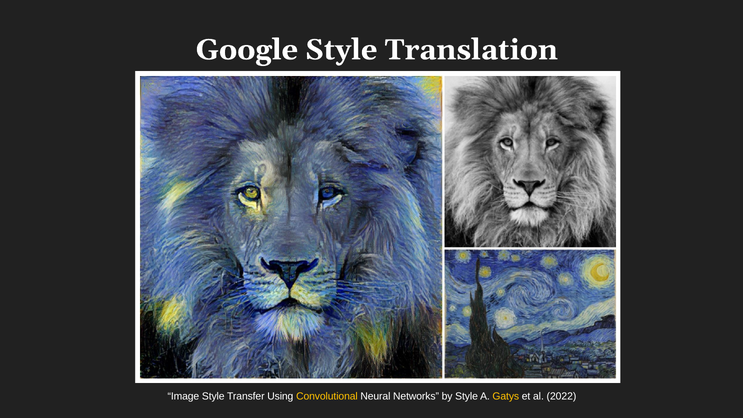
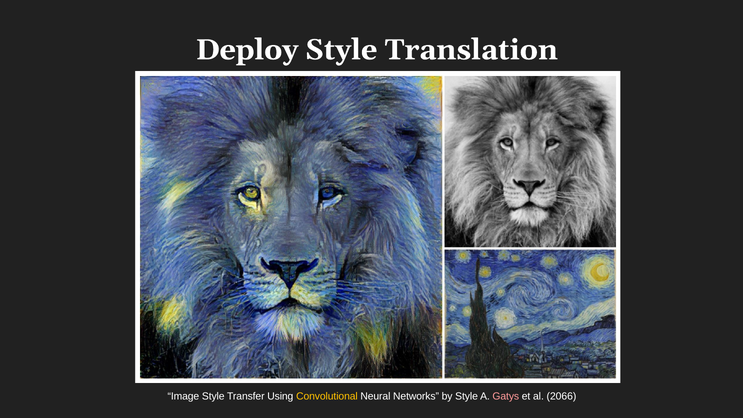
Google: Google -> Deploy
Gatys colour: yellow -> pink
2022: 2022 -> 2066
